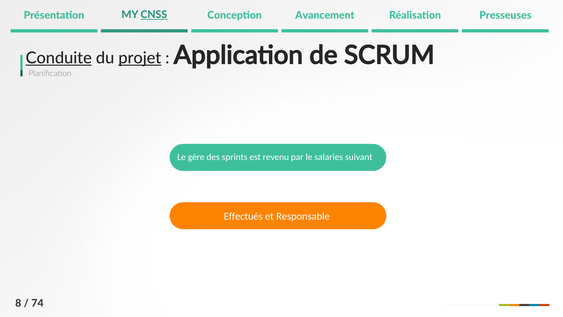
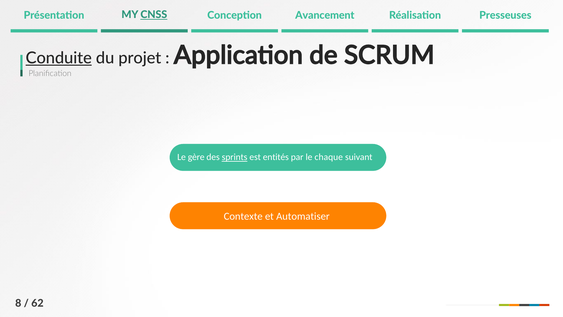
projet underline: present -> none
sprints underline: none -> present
revenu: revenu -> entités
salaries: salaries -> chaque
Effectués: Effectués -> Contexte
Responsable: Responsable -> Automatiser
74: 74 -> 62
